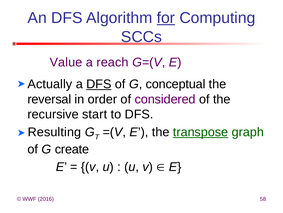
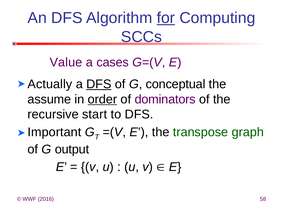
reach: reach -> cases
reversal: reversal -> assume
order underline: none -> present
considered: considered -> dominators
Resulting: Resulting -> Important
transpose underline: present -> none
create: create -> output
